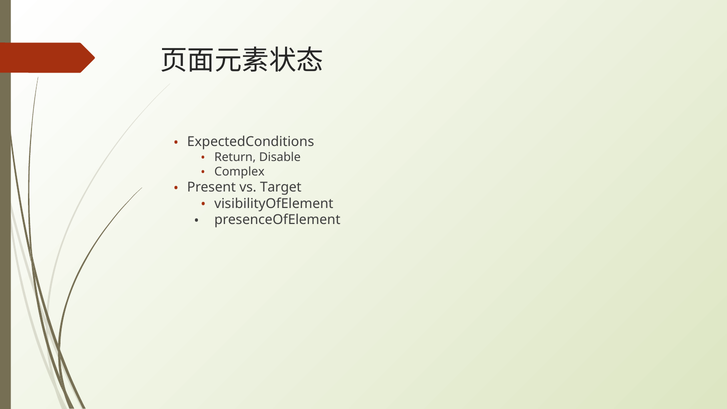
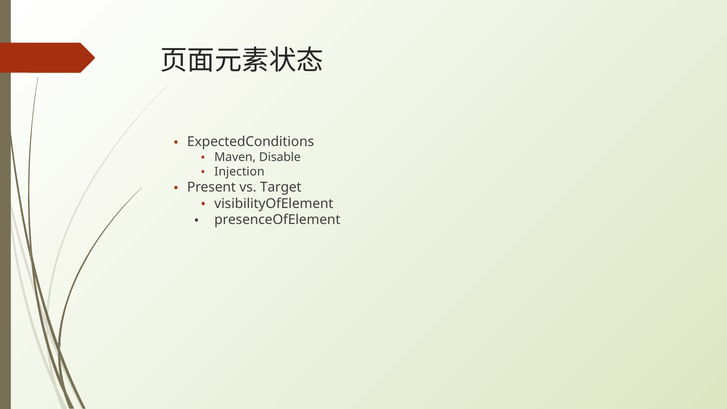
Return: Return -> Maven
Complex: Complex -> Injection
